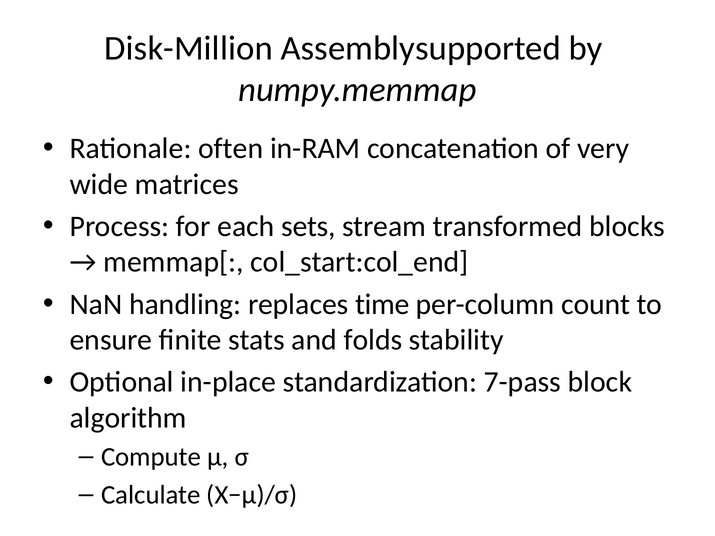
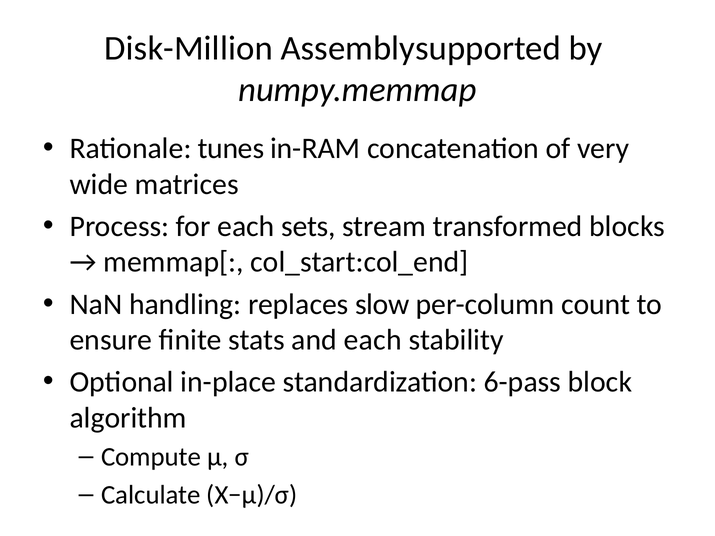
often: often -> tunes
time: time -> slow
and folds: folds -> each
7-pass: 7-pass -> 6-pass
